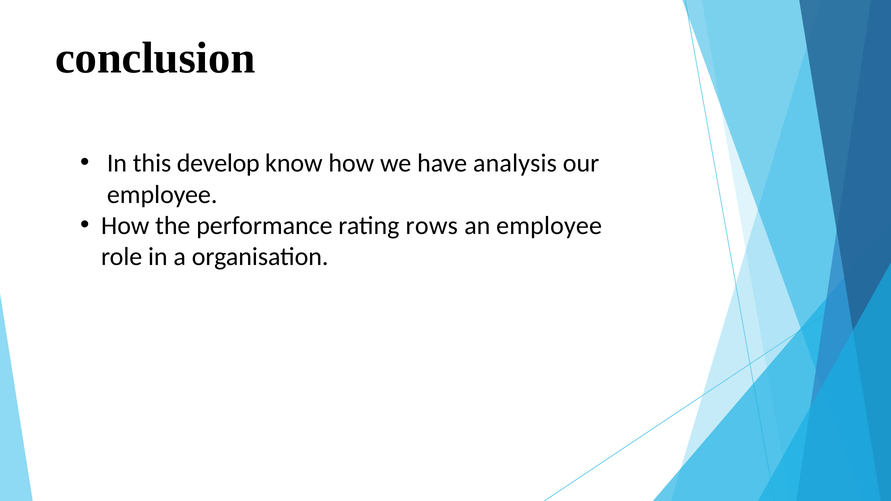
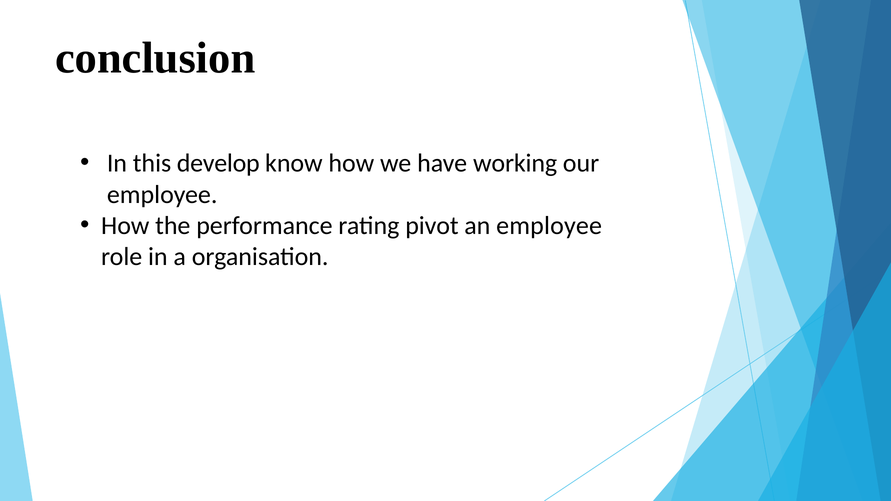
analysis: analysis -> working
rows: rows -> pivot
